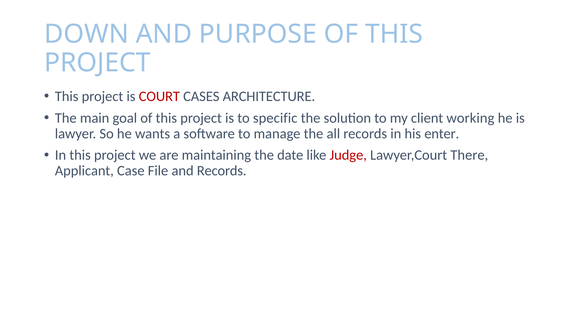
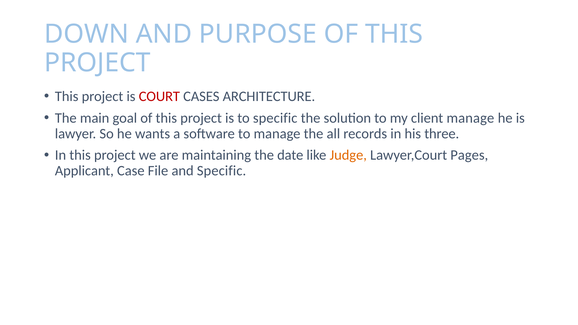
client working: working -> manage
enter: enter -> three
Judge colour: red -> orange
There: There -> Pages
and Records: Records -> Specific
